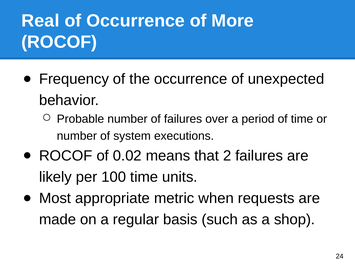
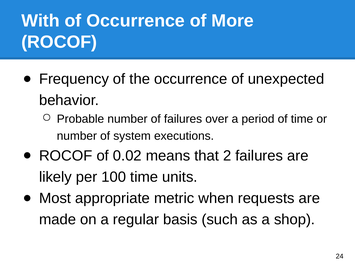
Real: Real -> With
